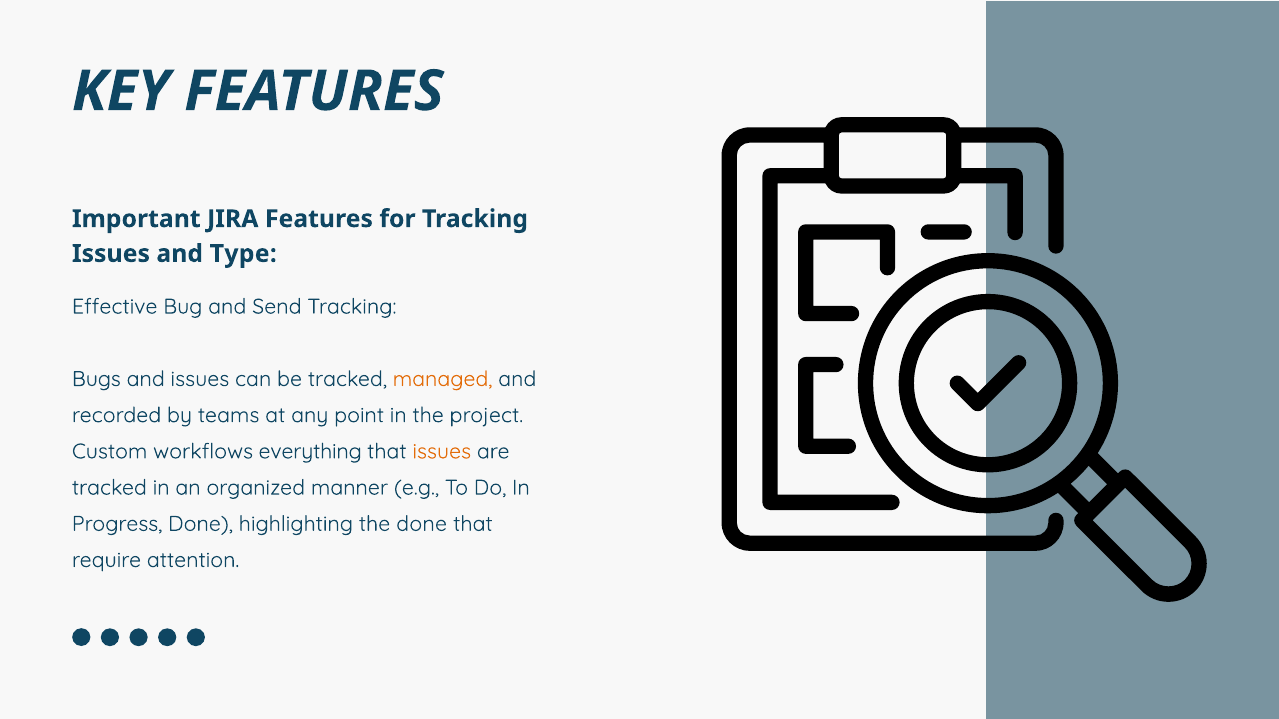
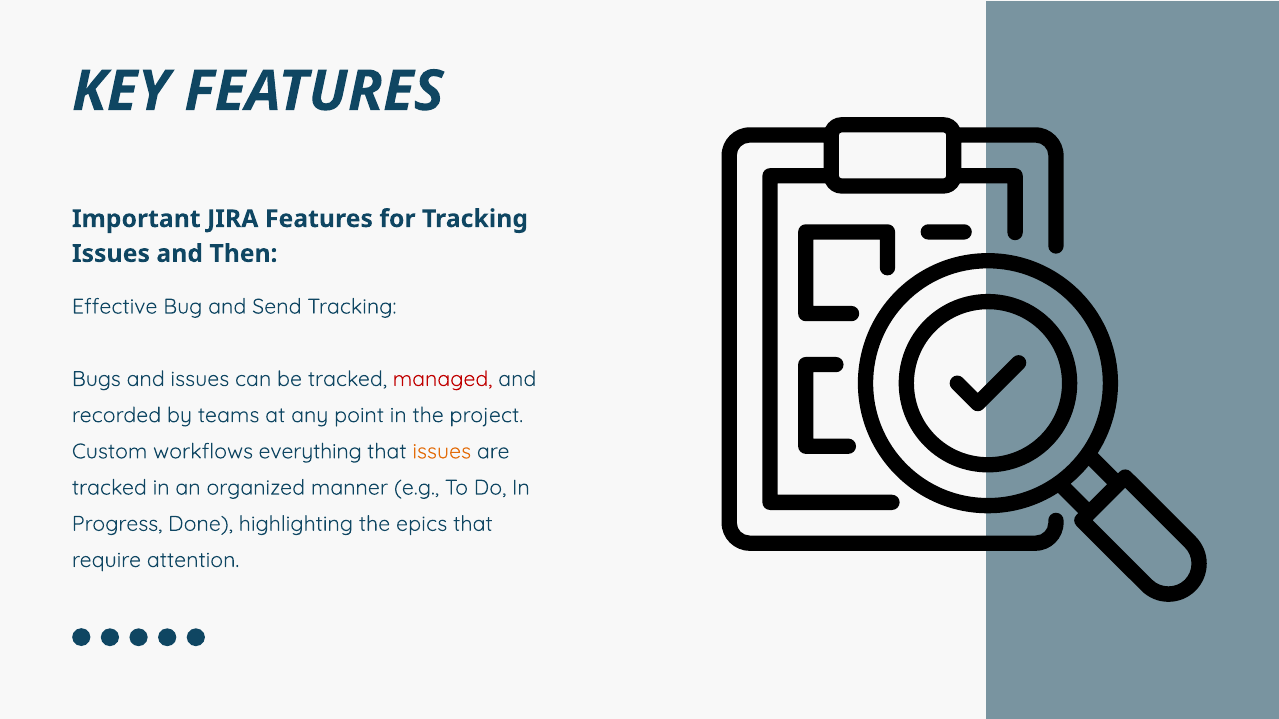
Type: Type -> Then
managed colour: orange -> red
the done: done -> epics
